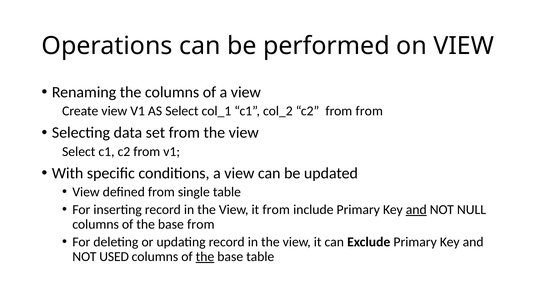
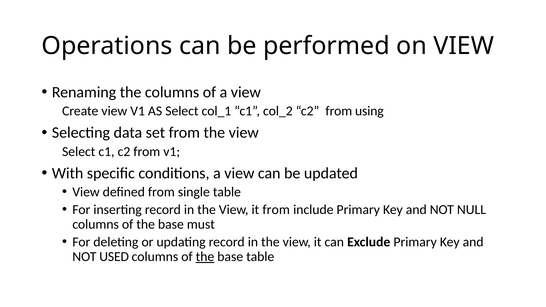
from from: from -> using
and at (416, 210) underline: present -> none
base from: from -> must
